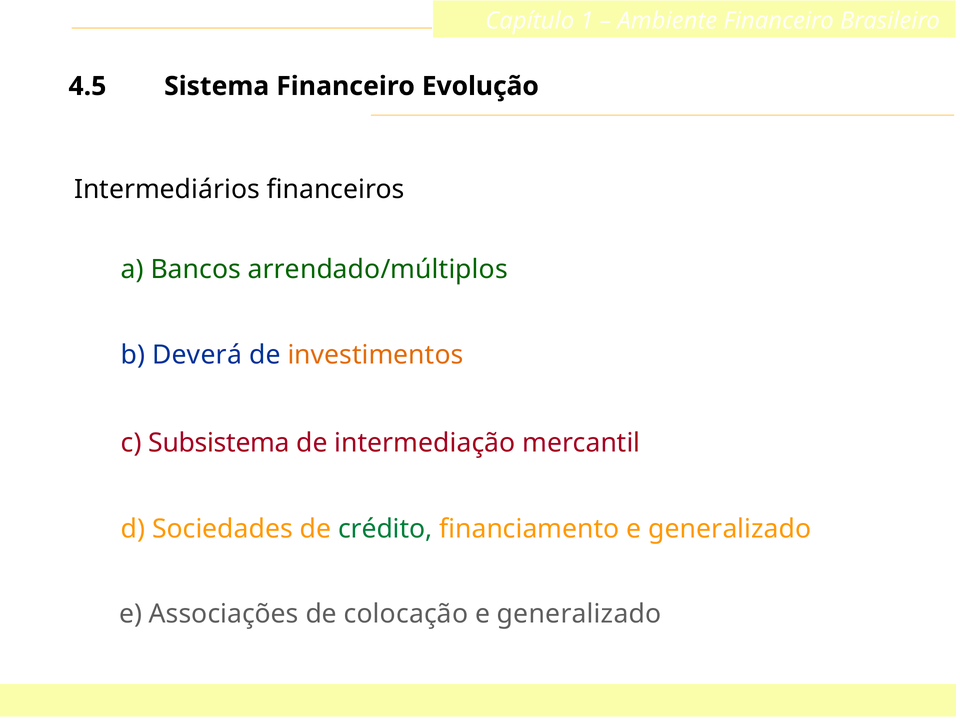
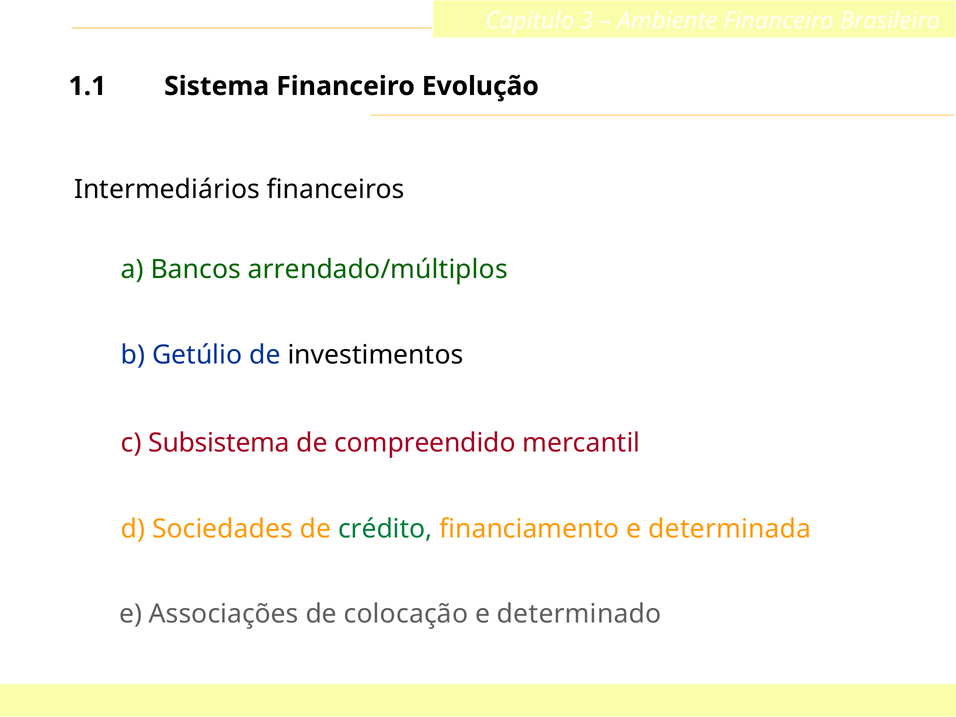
1: 1 -> 3
4.5: 4.5 -> 1.1
Deverá: Deverá -> Getúlio
investimentos colour: orange -> black
intermediação: intermediação -> compreendido
financiamento e generalizado: generalizado -> determinada
generalizado at (579, 614): generalizado -> determinado
